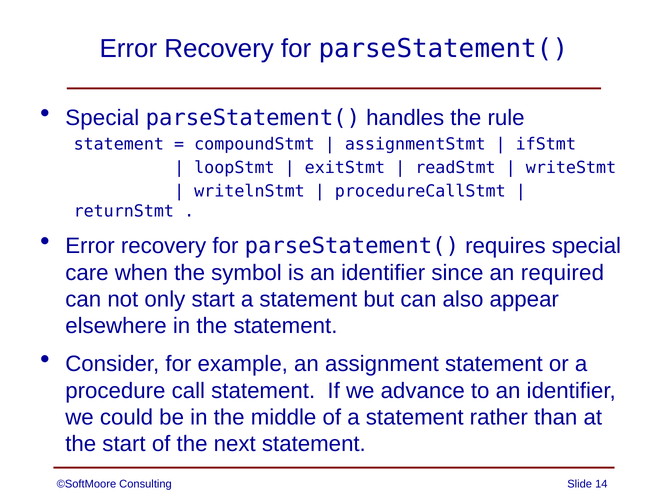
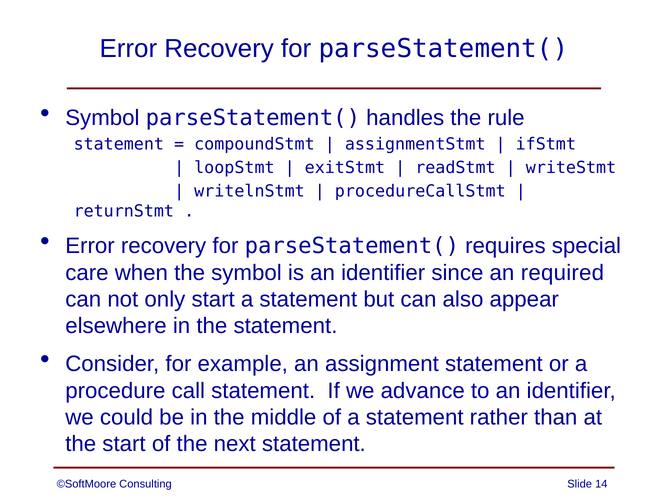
Special at (102, 118): Special -> Symbol
